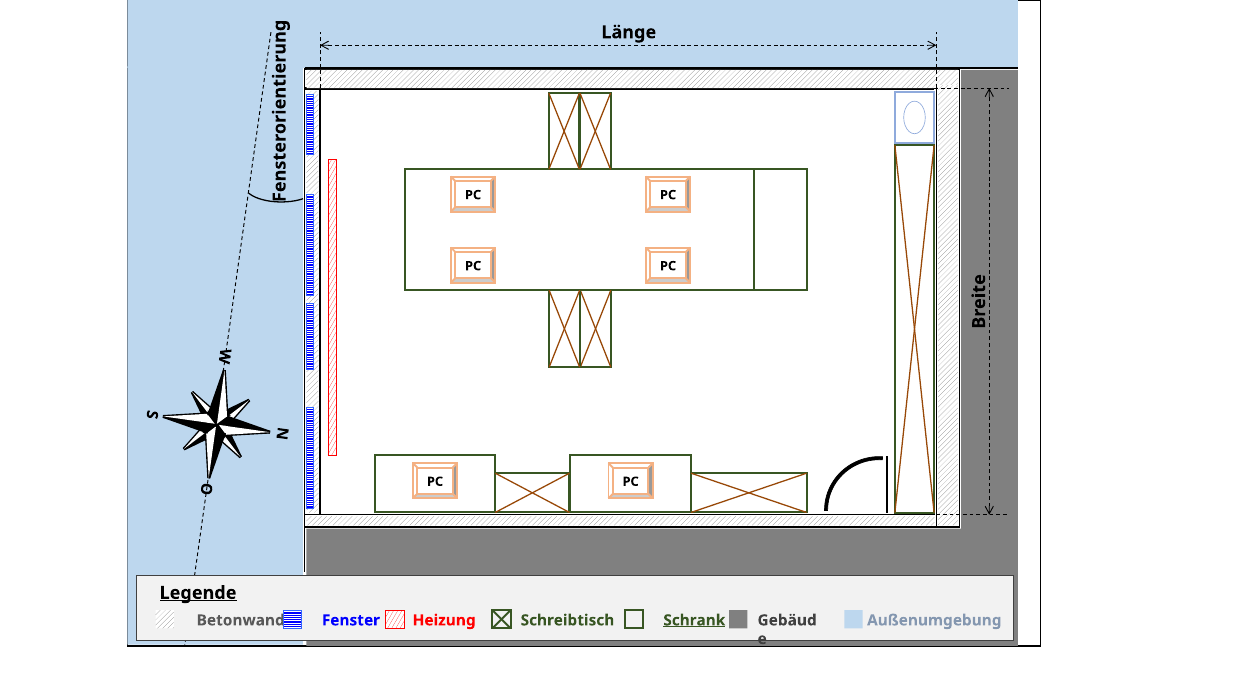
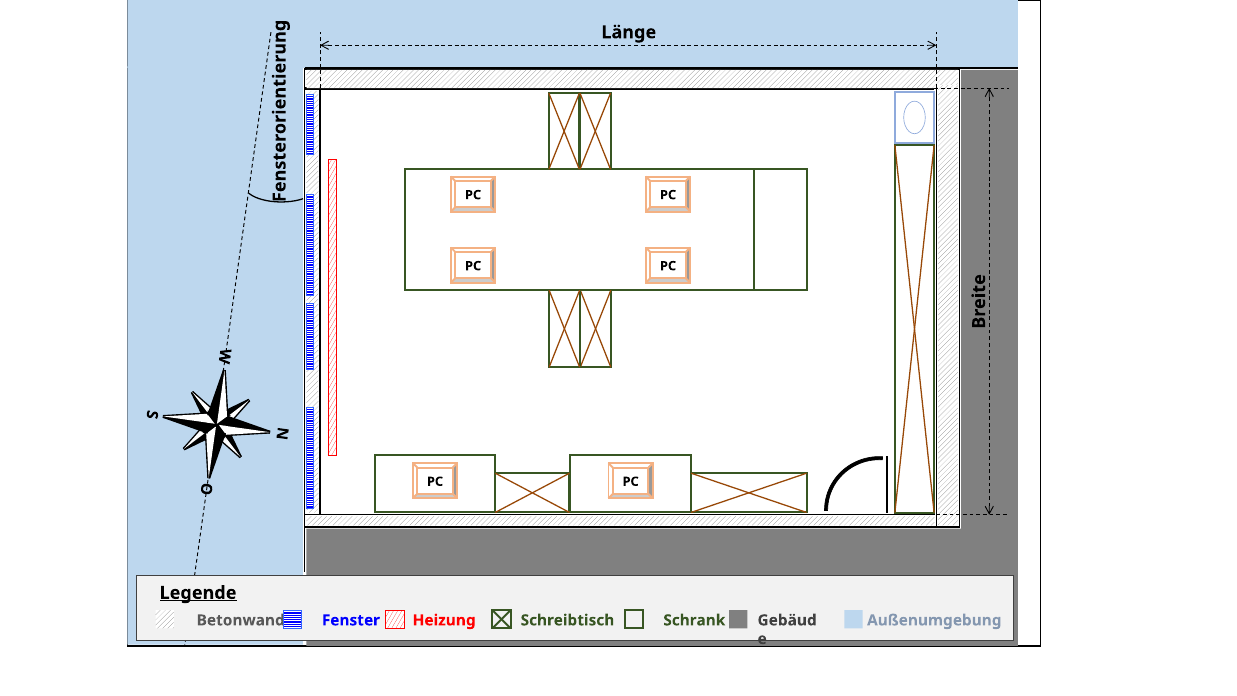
Schrank underline: present -> none
